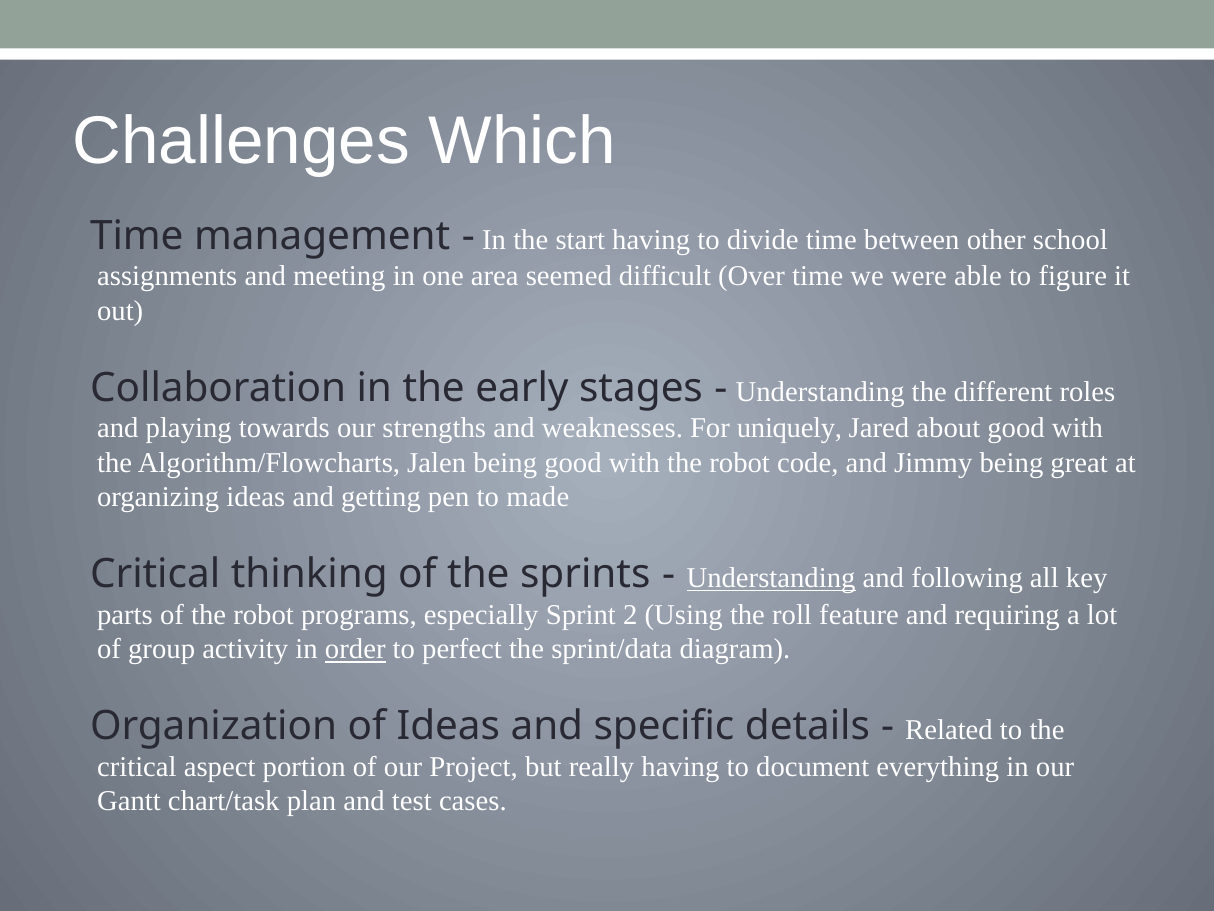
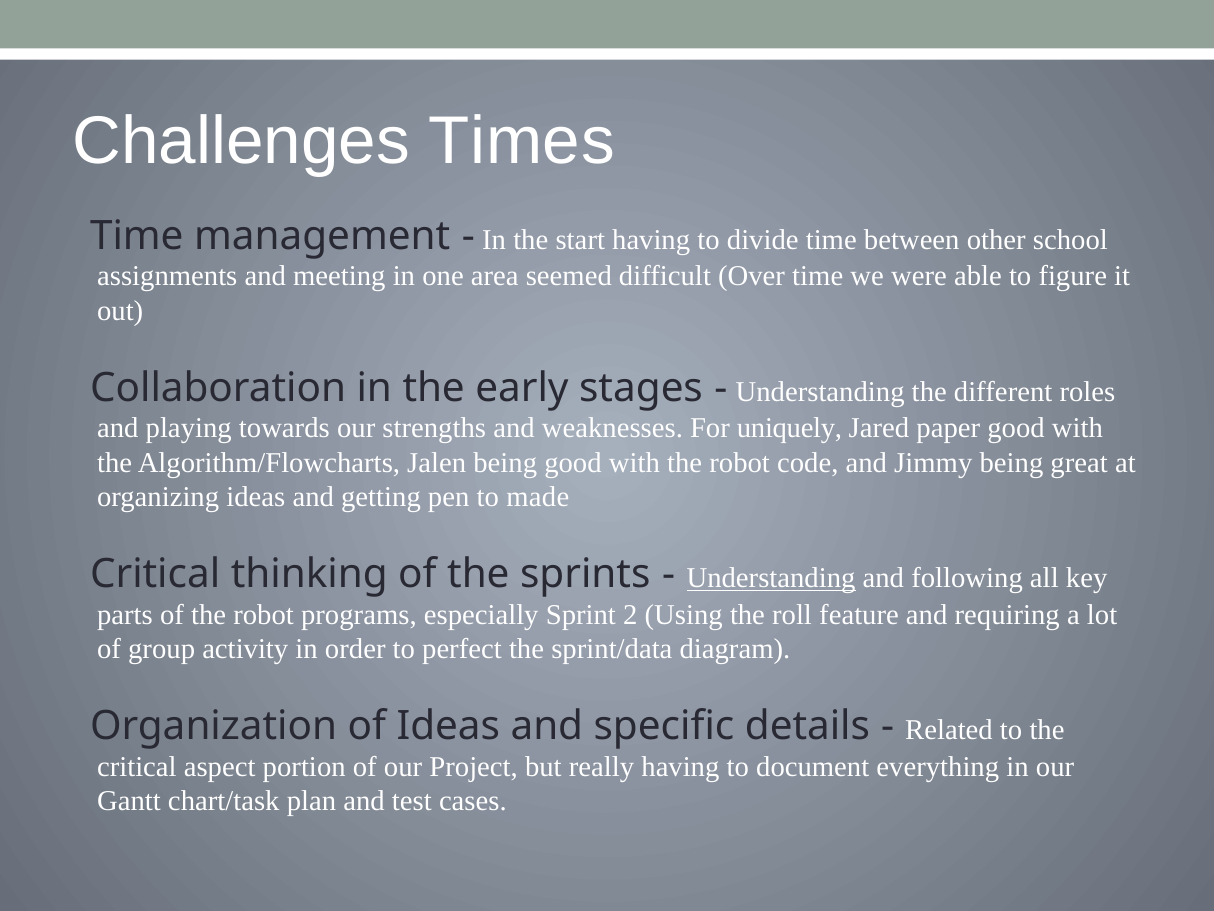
Which: Which -> Times
about: about -> paper
order underline: present -> none
